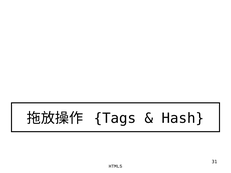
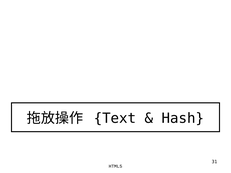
Tags: Tags -> Text
